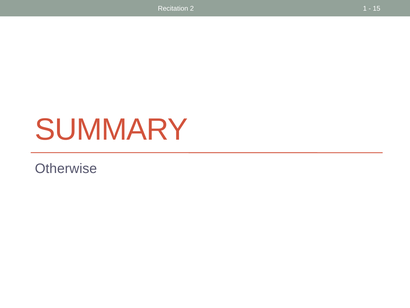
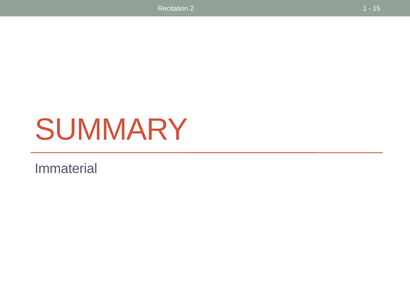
Otherwise: Otherwise -> Immaterial
